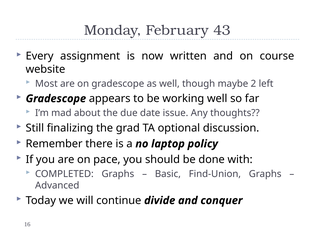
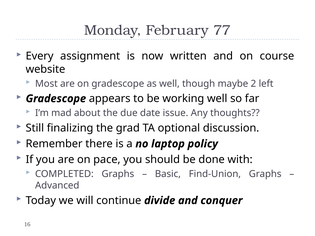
43: 43 -> 77
